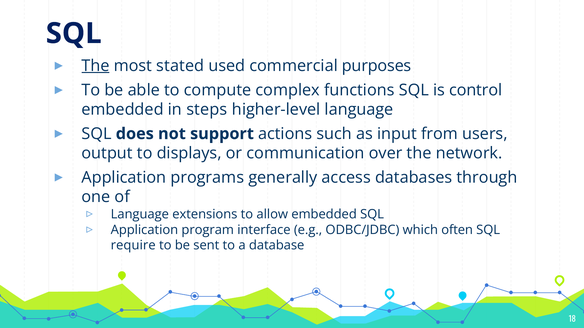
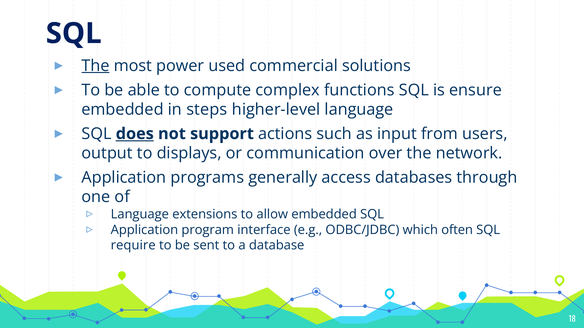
stated: stated -> power
purposes: purposes -> solutions
control: control -> ensure
does underline: none -> present
